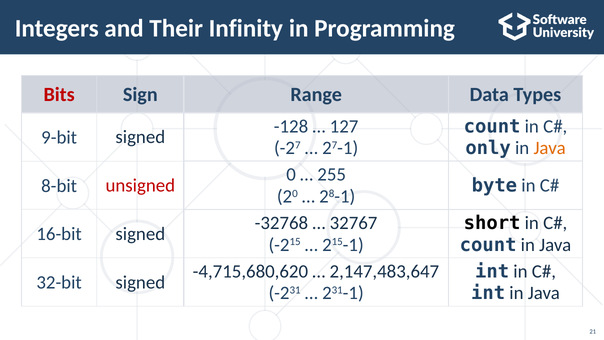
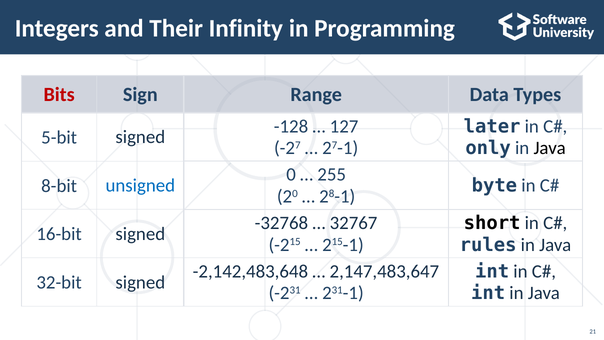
count at (492, 126): count -> later
9-bit: 9-bit -> 5-bit
Java at (550, 148) colour: orange -> black
unsigned colour: red -> blue
count at (488, 245): count -> rules
-4,715,680,620: -4,715,680,620 -> -2,142,483,648
